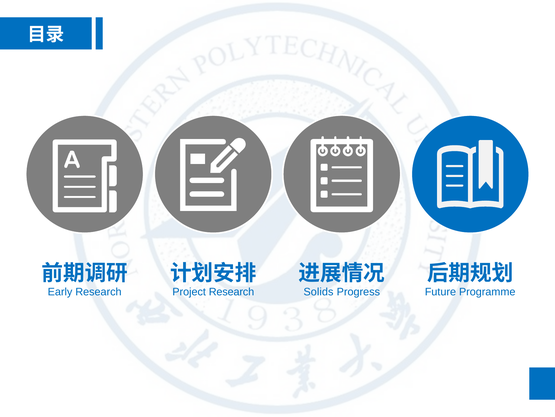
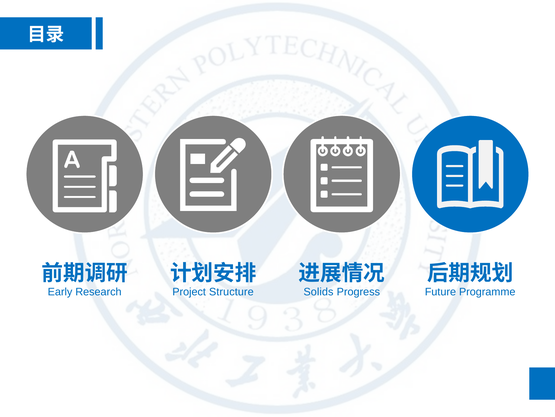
Project Research: Research -> Structure
